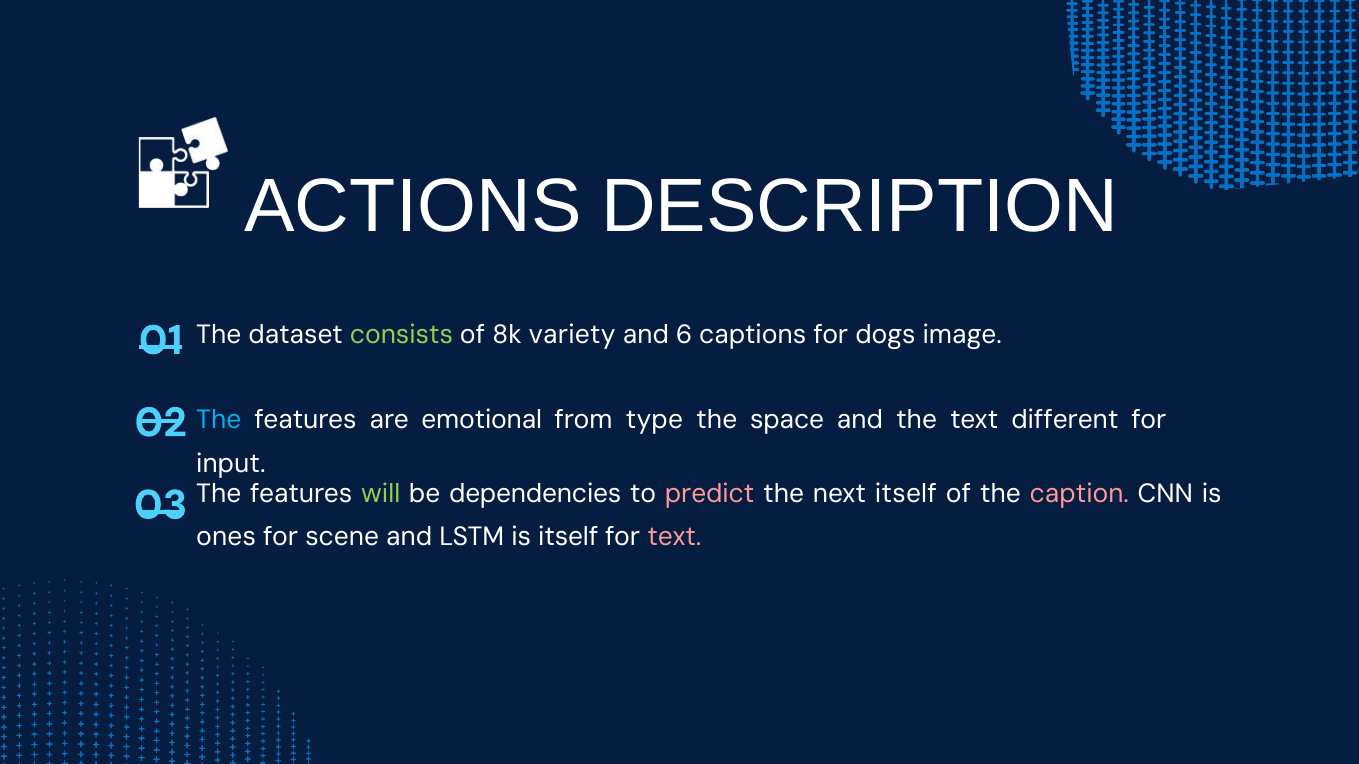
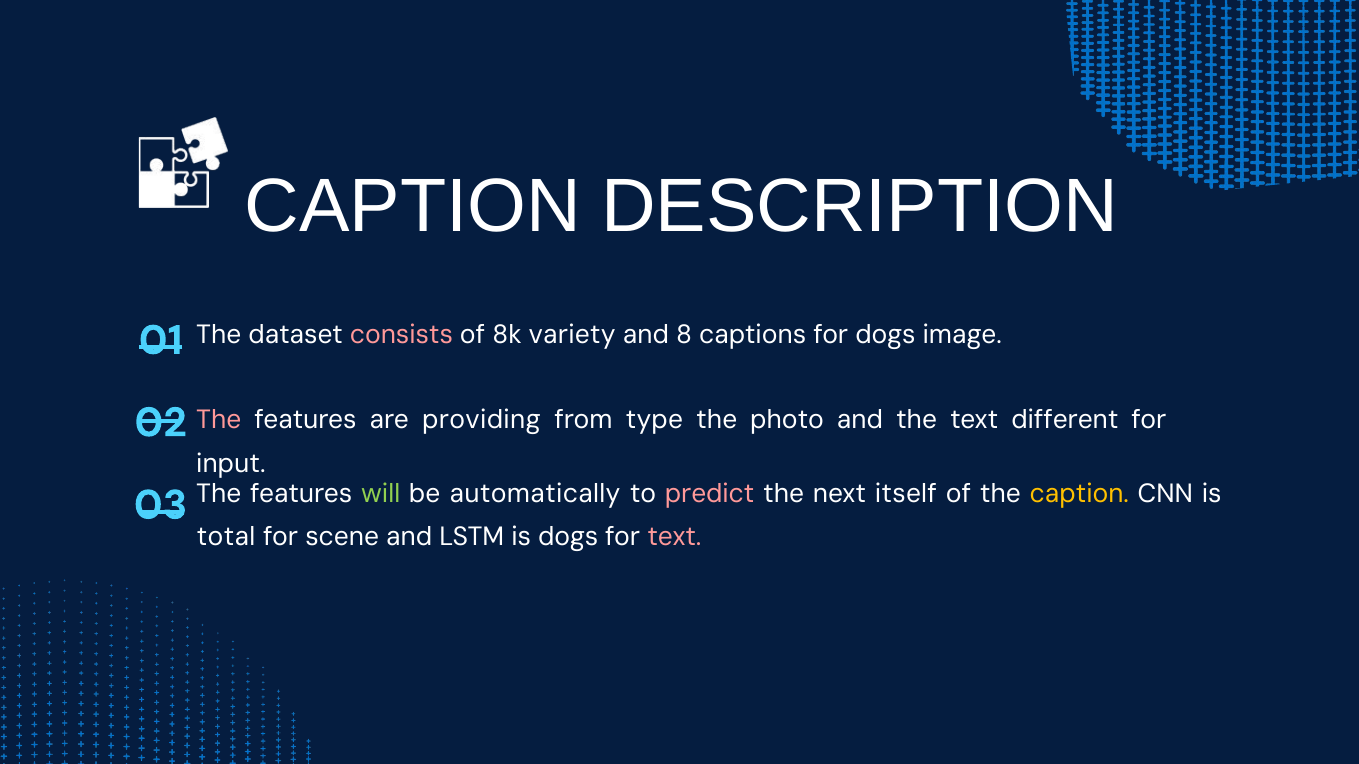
ACTIONS at (413, 206): ACTIONS -> CAPTION
consists colour: light green -> pink
6: 6 -> 8
The at (219, 420) colour: light blue -> pink
emotional: emotional -> providing
space: space -> photo
dependencies: dependencies -> automatically
caption at (1079, 494) colour: pink -> yellow
ones: ones -> total
is itself: itself -> dogs
